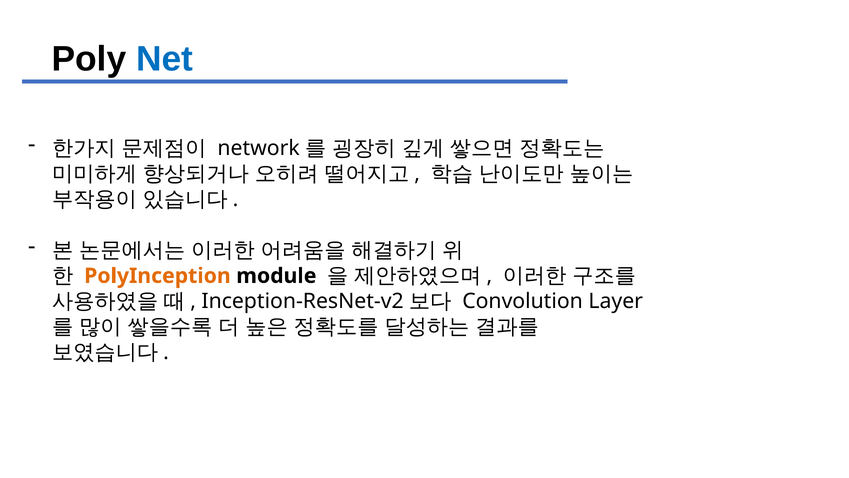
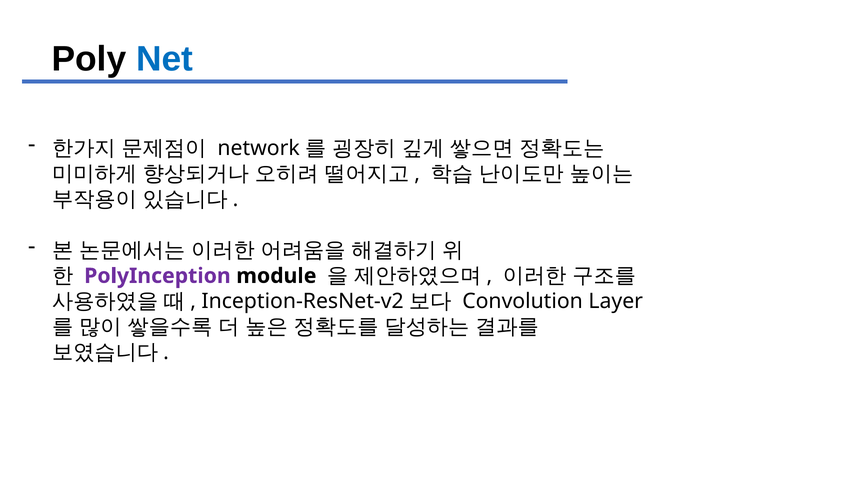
PolyInception colour: orange -> purple
